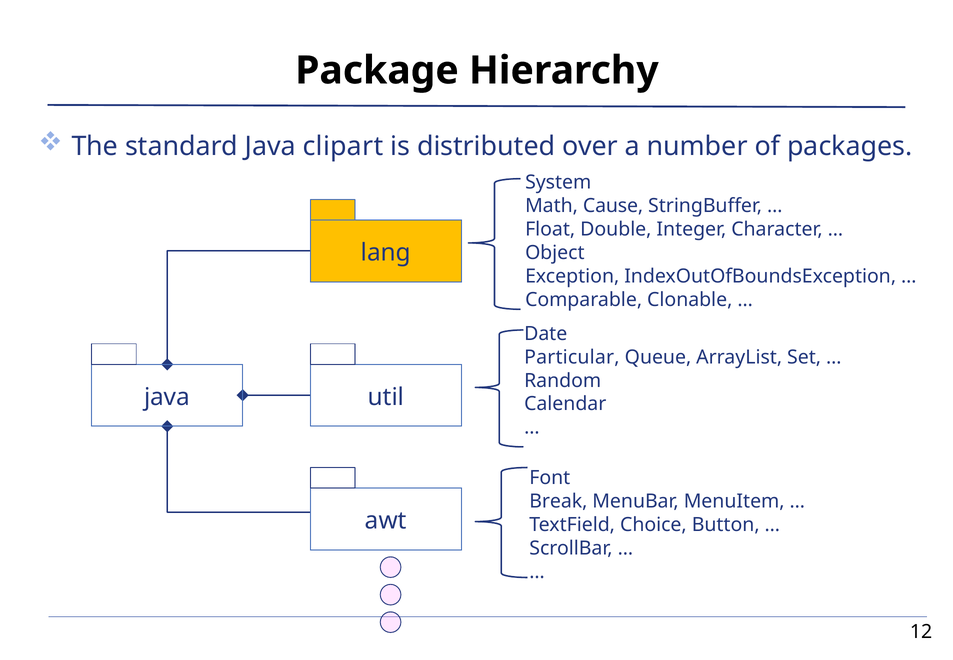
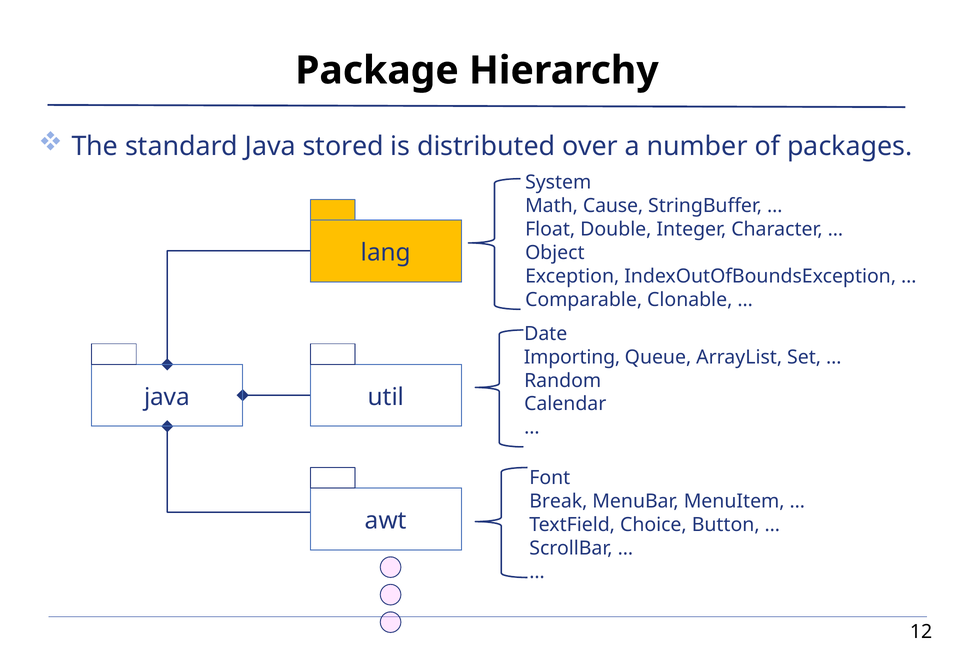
clipart: clipart -> stored
Particular: Particular -> Importing
